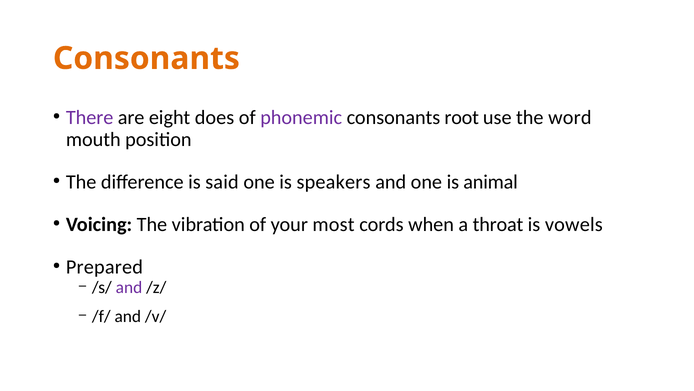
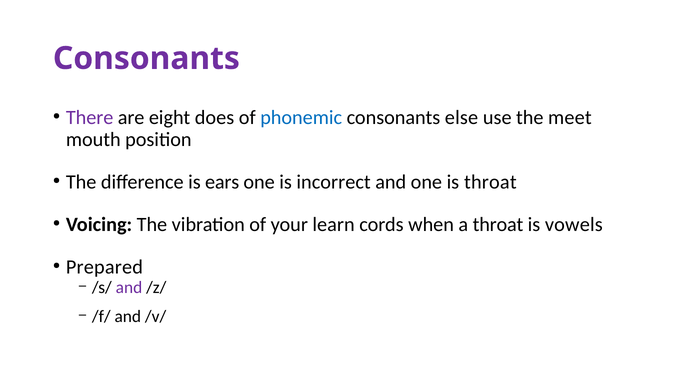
Consonants at (146, 58) colour: orange -> purple
phonemic colour: purple -> blue
root: root -> else
word: word -> meet
said: said -> ears
speakers: speakers -> incorrect
is animal: animal -> throat
most: most -> learn
